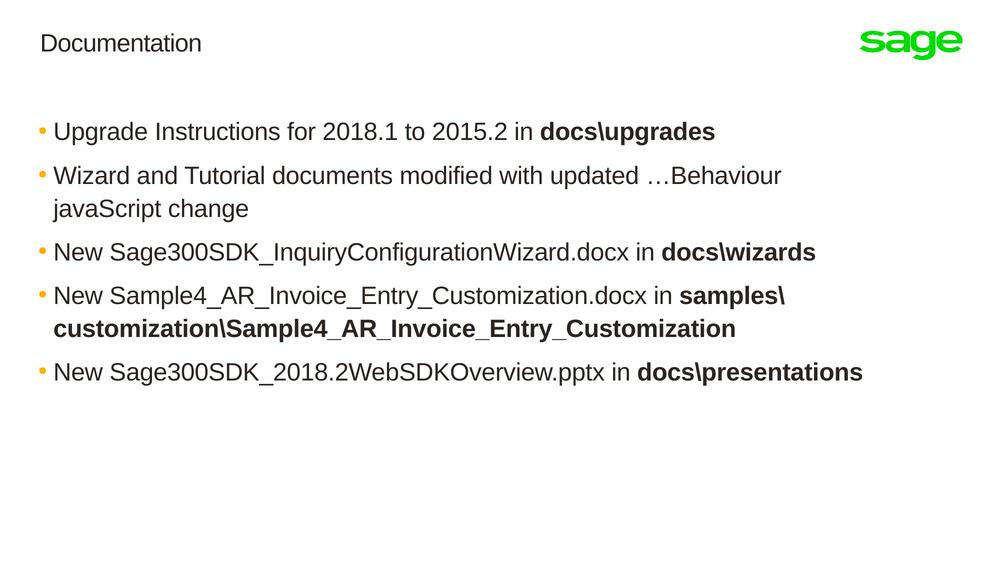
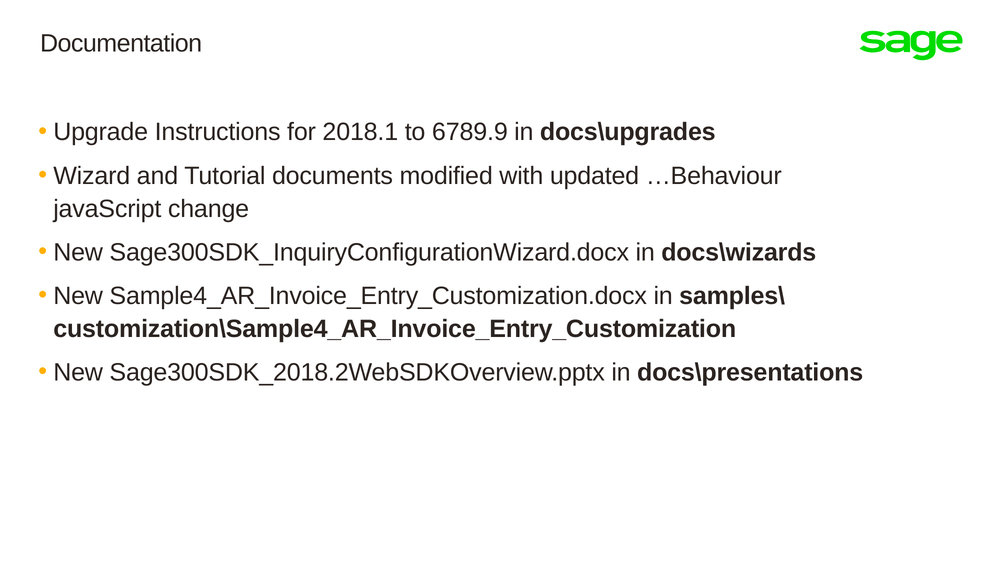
2015.2: 2015.2 -> 6789.9
